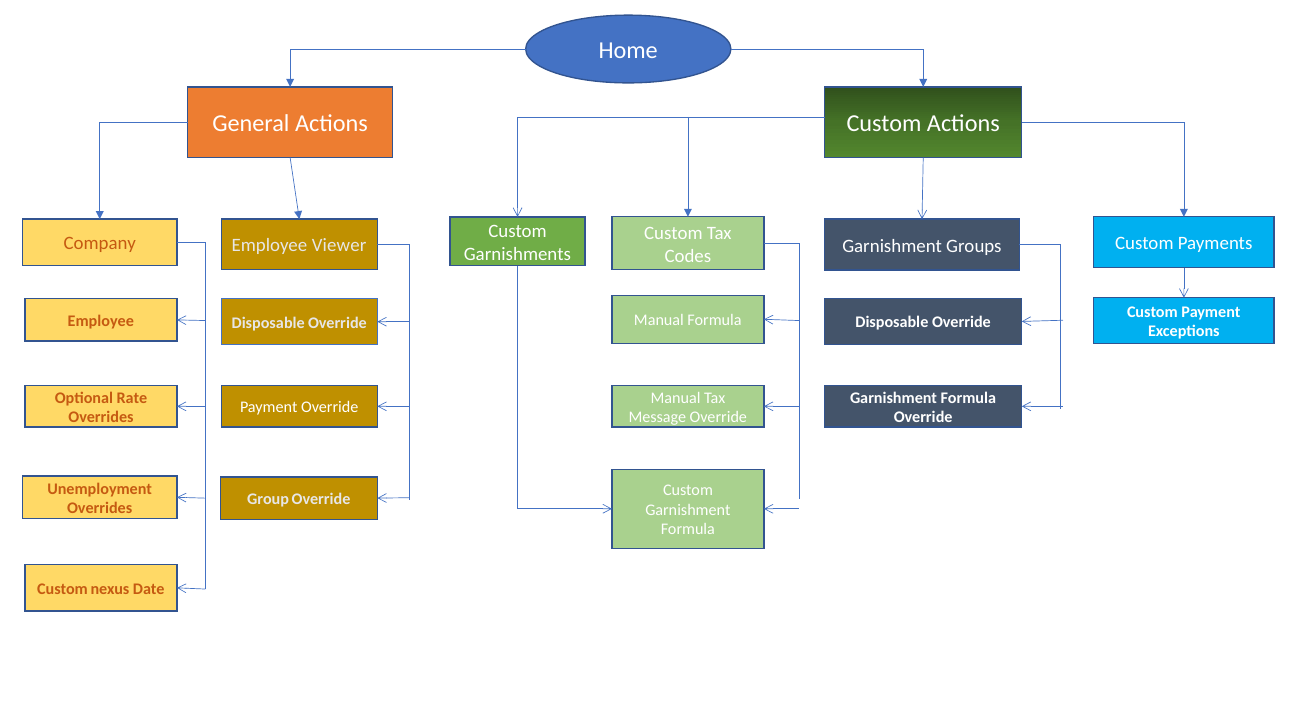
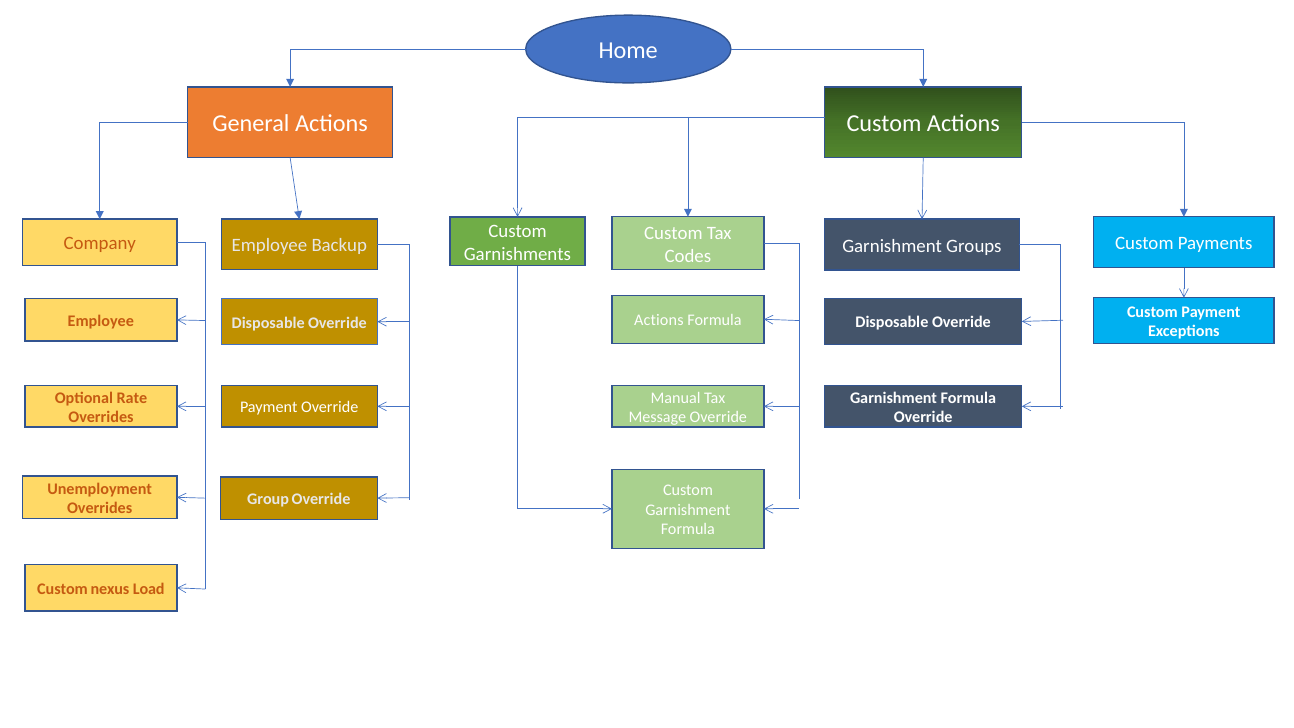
Viewer: Viewer -> Backup
Manual at (659, 320): Manual -> Actions
Date: Date -> Load
